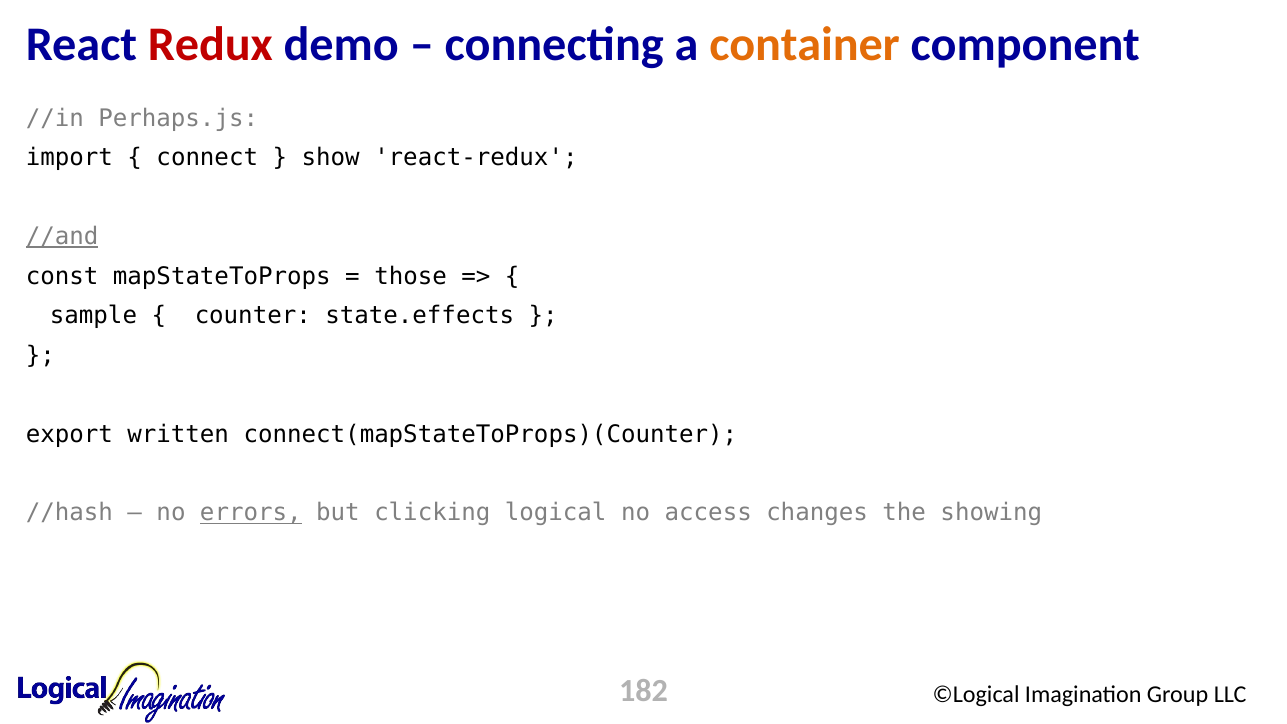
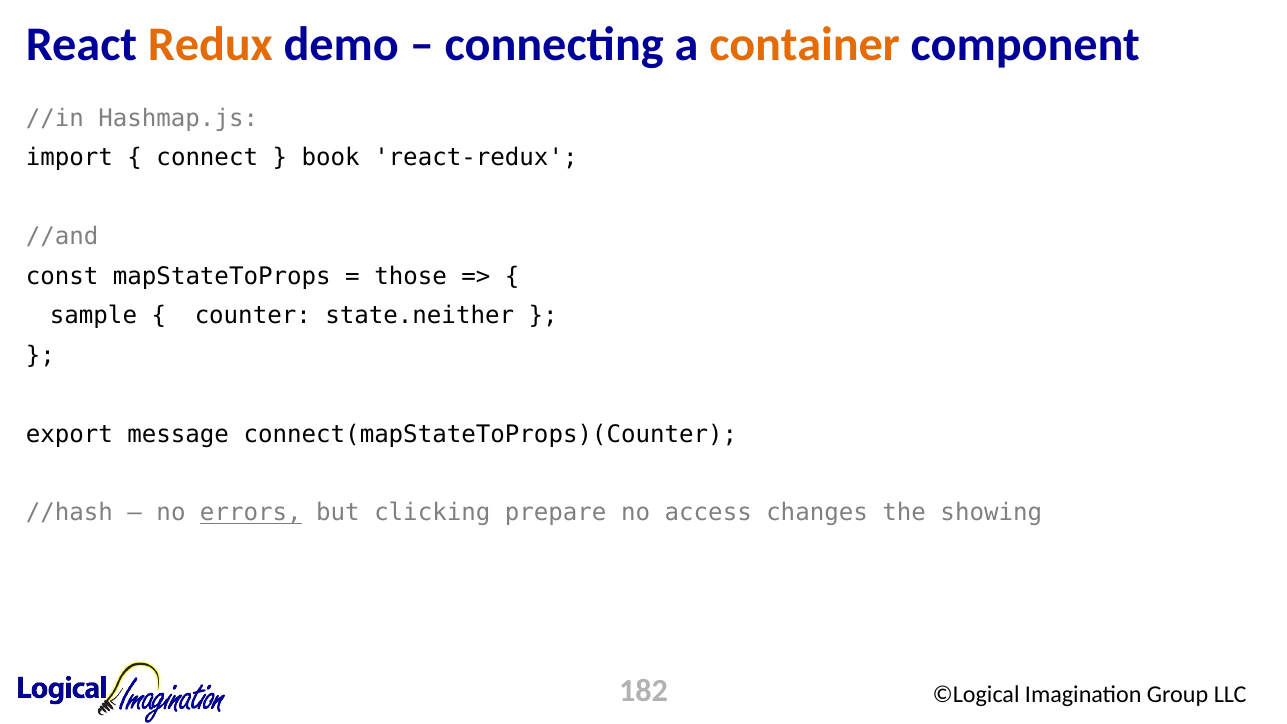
Redux colour: red -> orange
Perhaps.js: Perhaps.js -> Hashmap.js
show: show -> book
//and underline: present -> none
state.effects: state.effects -> state.neither
written: written -> message
logical: logical -> prepare
